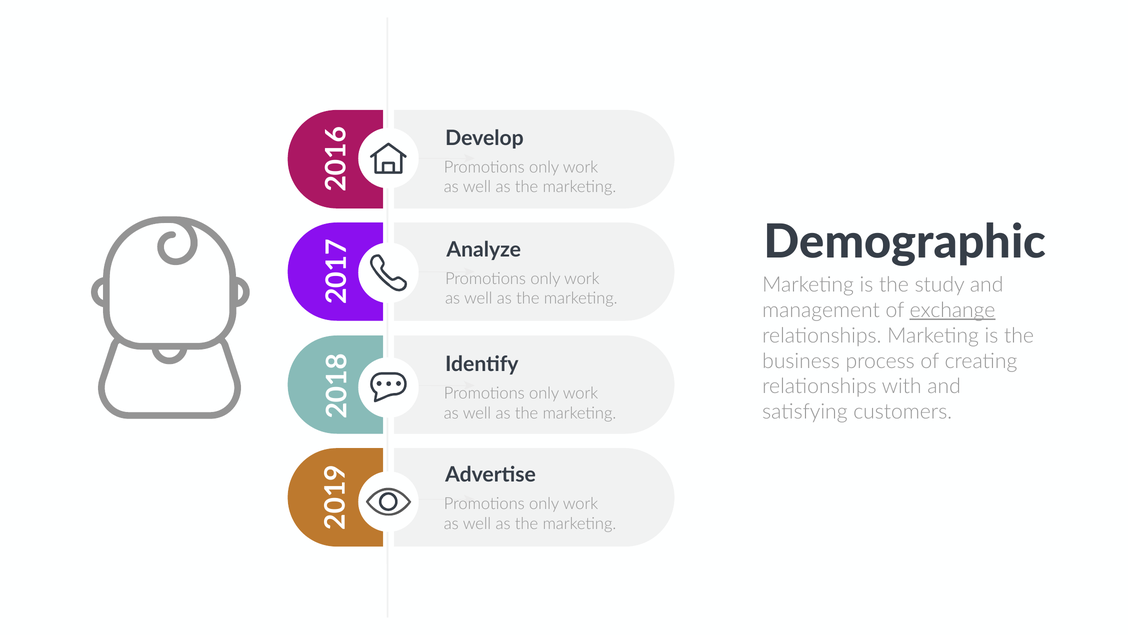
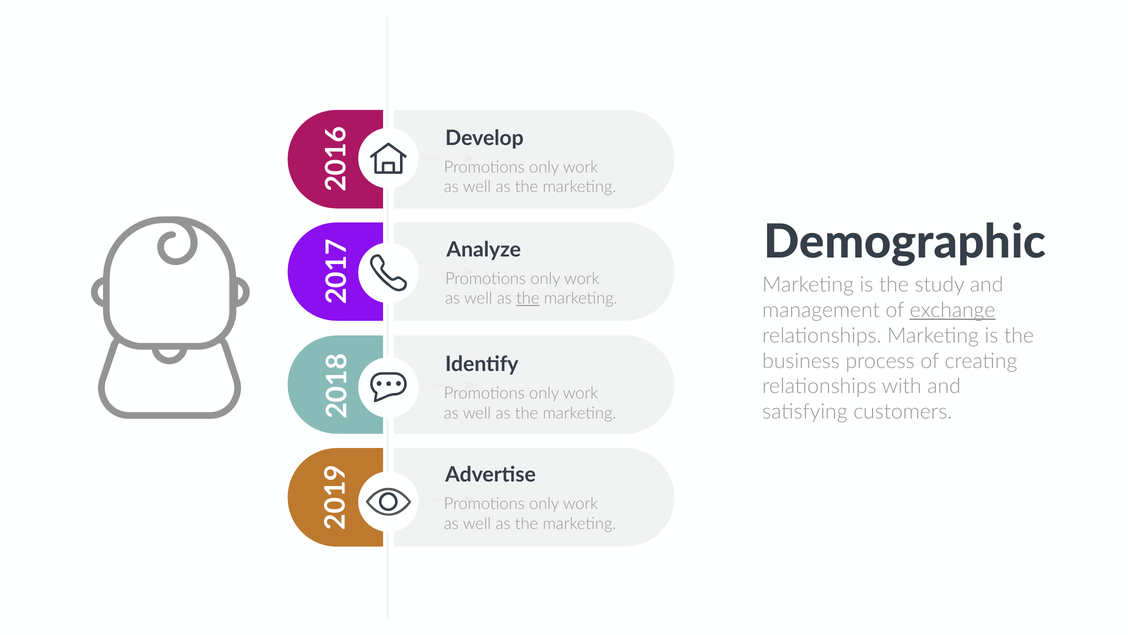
the at (528, 298) underline: none -> present
